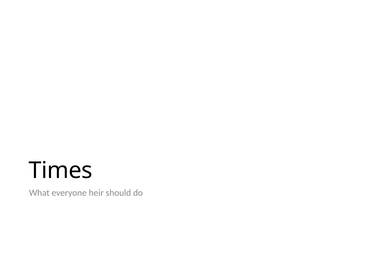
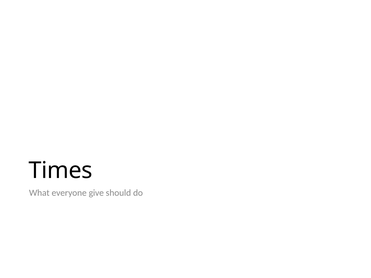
heir: heir -> give
